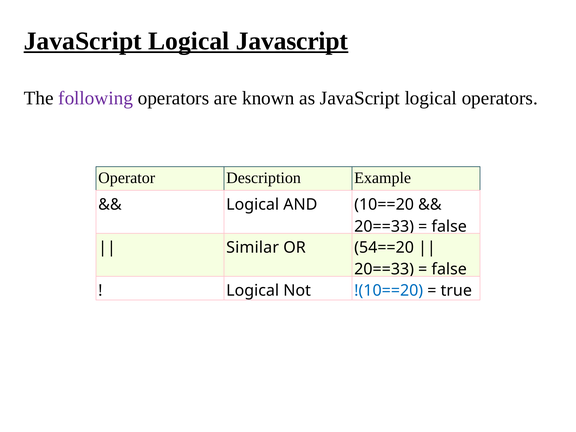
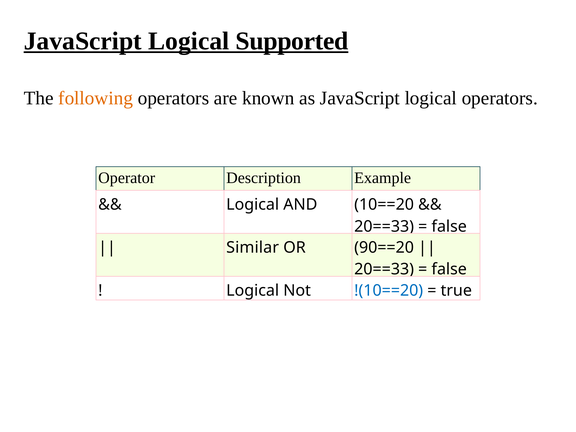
Logical Javascript: Javascript -> Supported
following colour: purple -> orange
54==20: 54==20 -> 90==20
